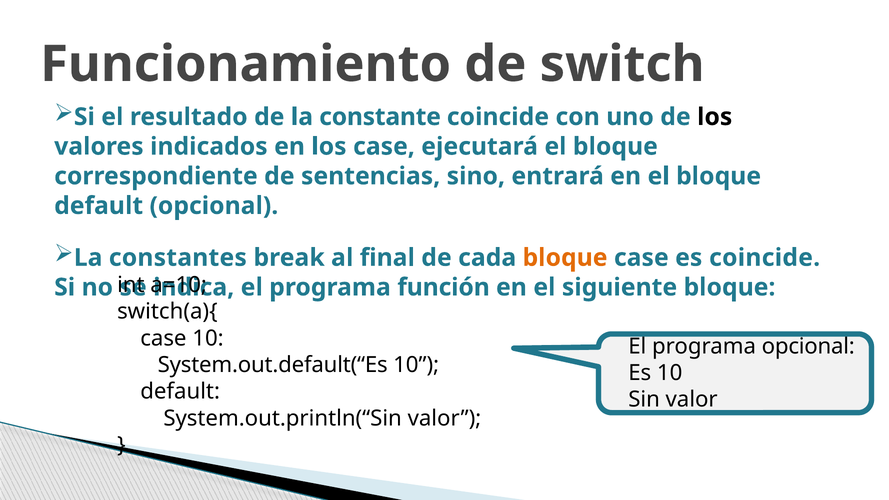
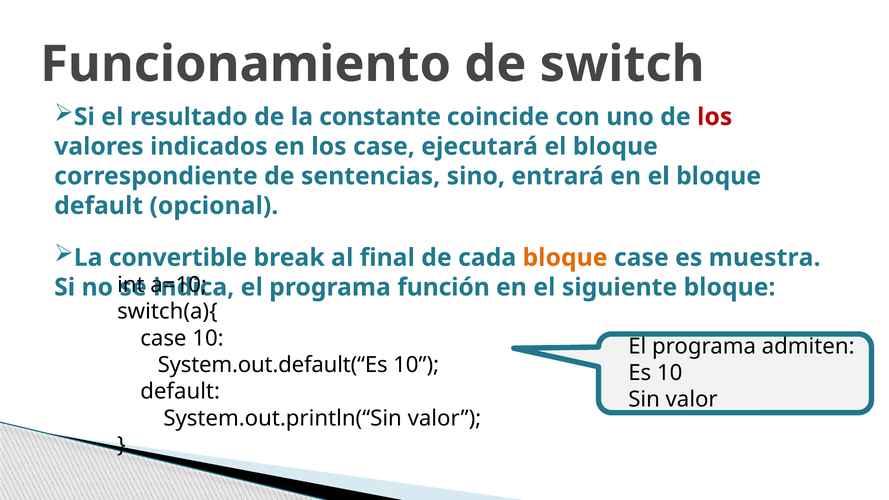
los at (715, 117) colour: black -> red
constantes: constantes -> convertible
es coincide: coincide -> muestra
programa opcional: opcional -> admiten
